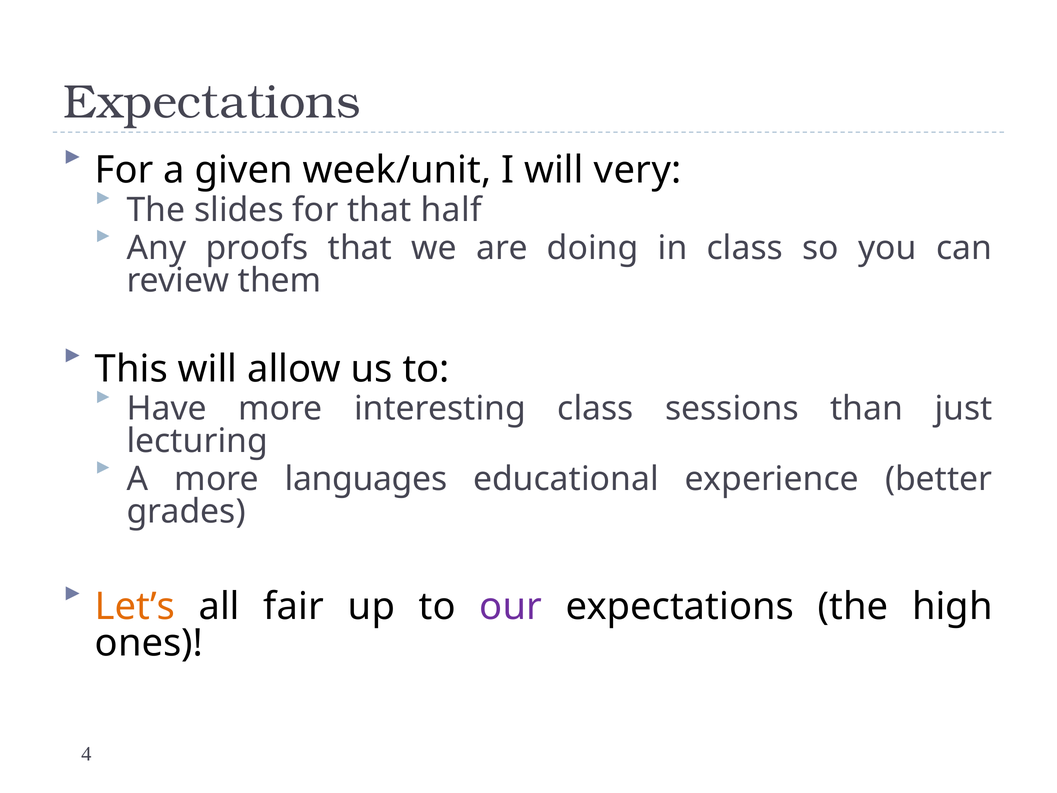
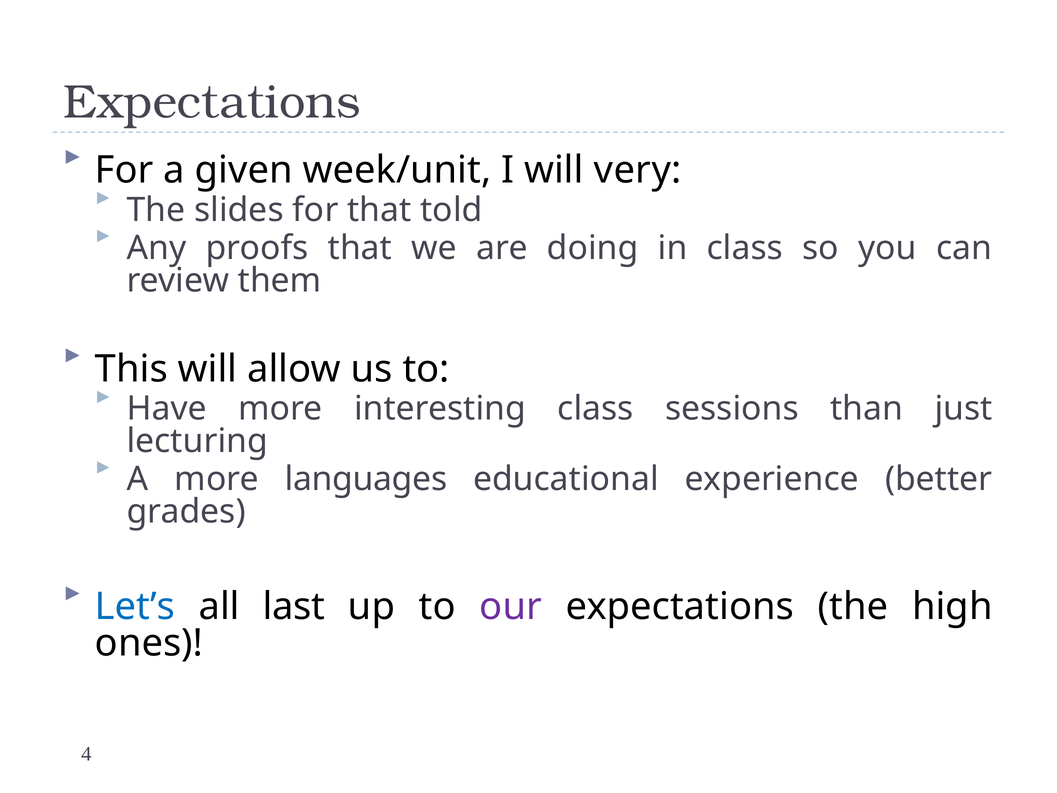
half: half -> told
Let’s colour: orange -> blue
fair: fair -> last
